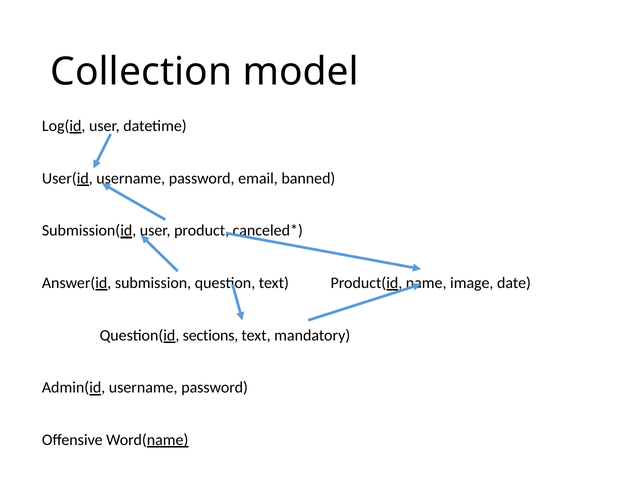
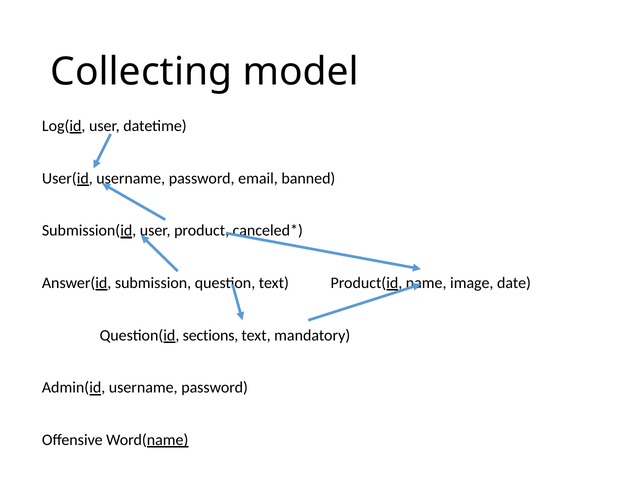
Collection: Collection -> Collecting
